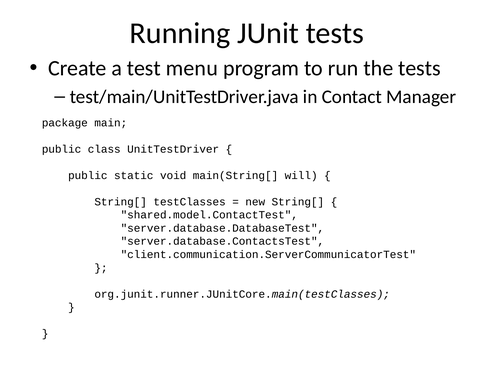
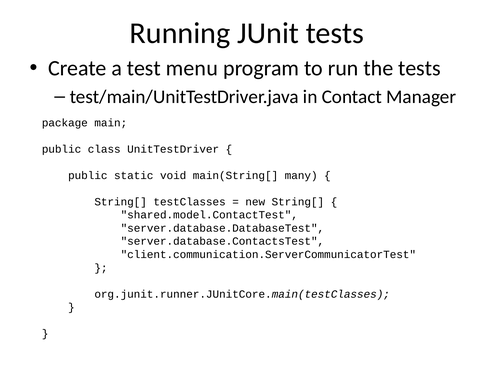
will: will -> many
